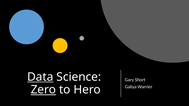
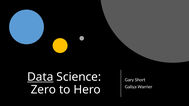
Zero underline: present -> none
